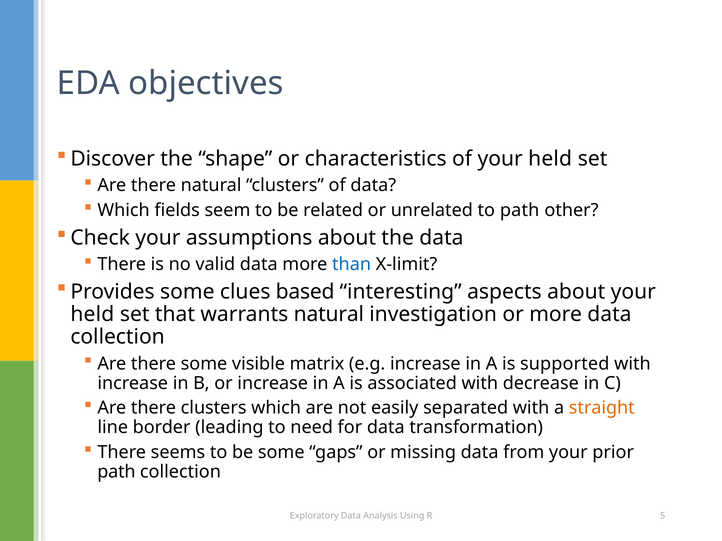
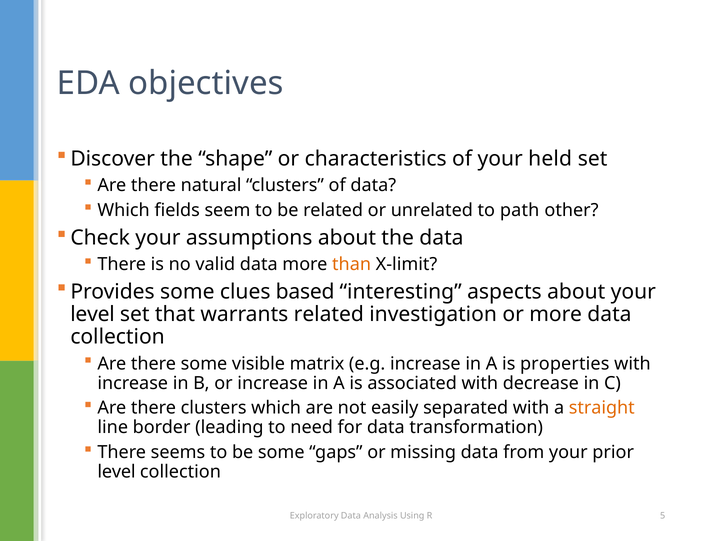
than colour: blue -> orange
held at (92, 315): held -> level
warrants natural: natural -> related
supported: supported -> properties
path at (116, 472): path -> level
